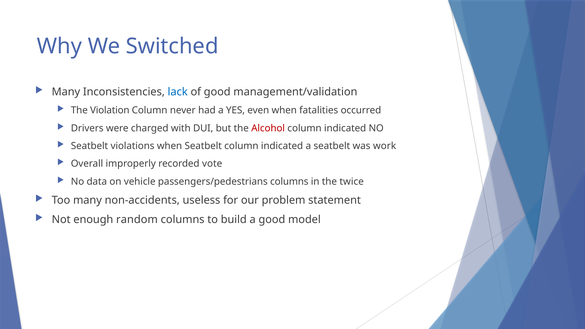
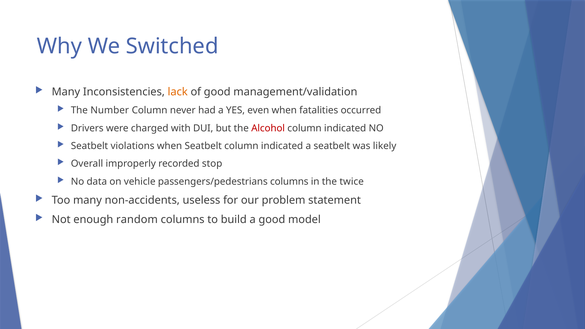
lack colour: blue -> orange
Violation: Violation -> Number
work: work -> likely
vote: vote -> stop
